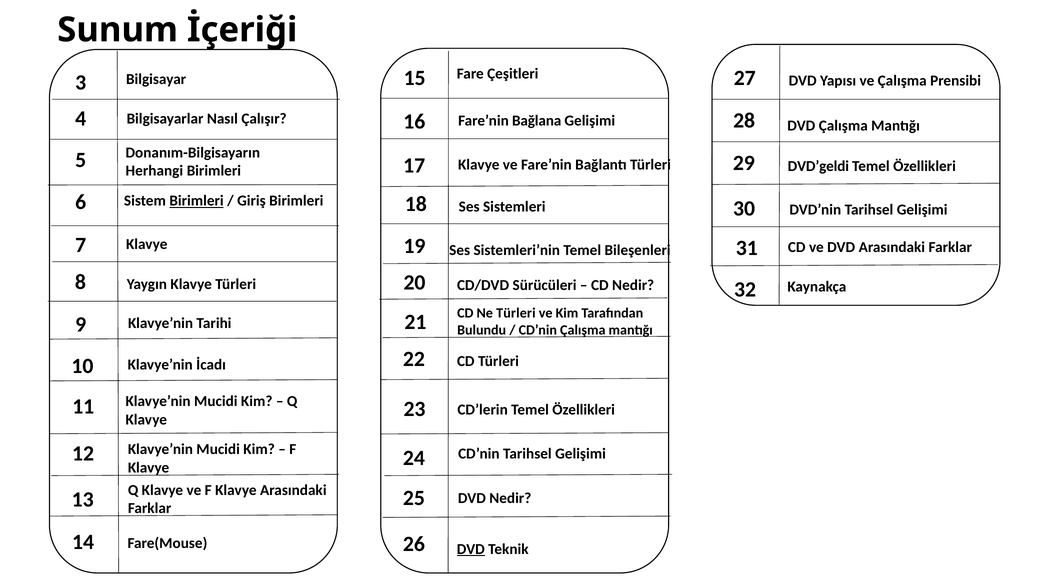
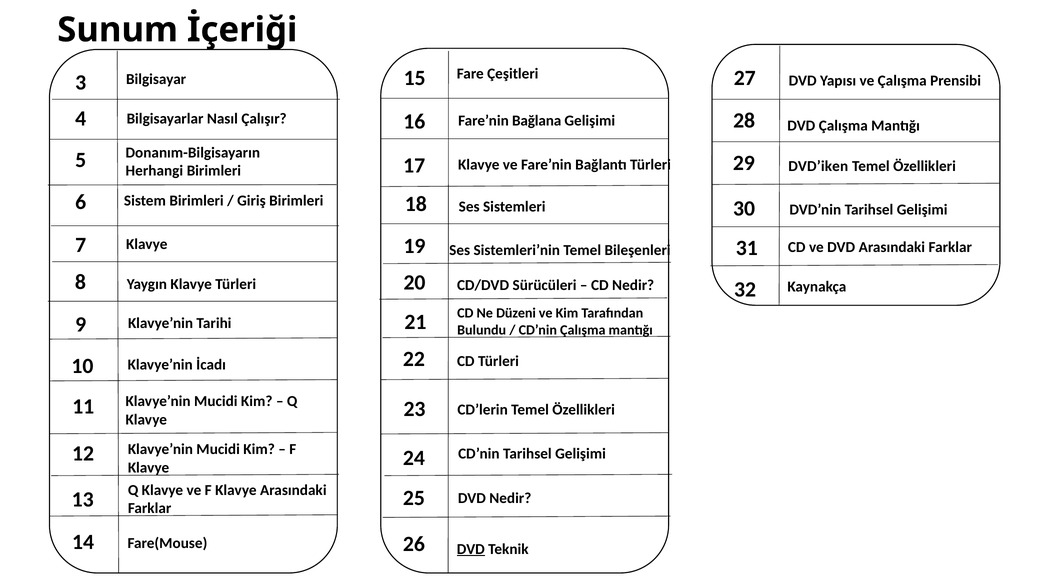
DVD’geldi: DVD’geldi -> DVD’iken
Birimleri at (197, 201) underline: present -> none
Ne Türleri: Türleri -> Düzeni
